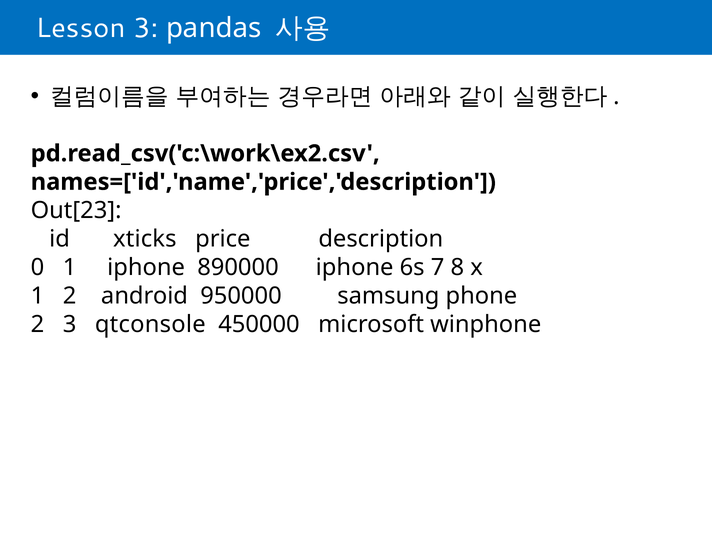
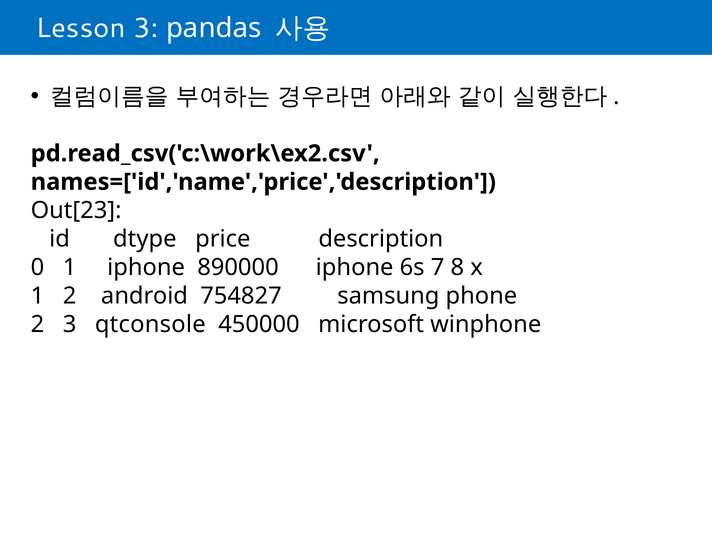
xticks: xticks -> dtype
950000: 950000 -> 754827
